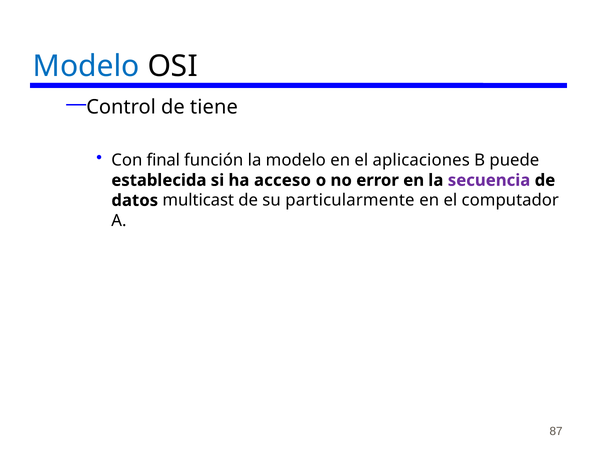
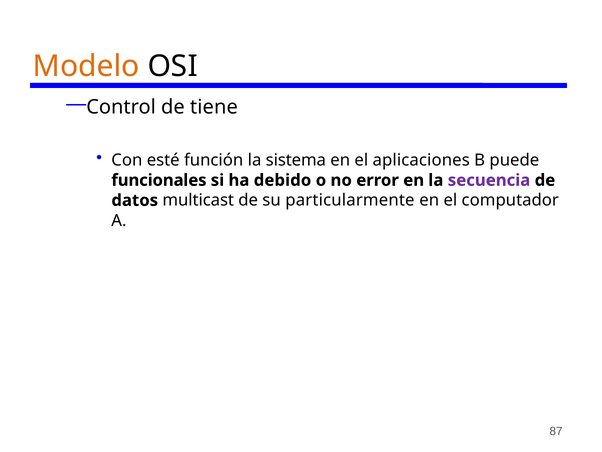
Modelo at (86, 66) colour: blue -> orange
final: final -> esté
la modelo: modelo -> sistema
establecida: establecida -> funcionales
acceso: acceso -> debido
